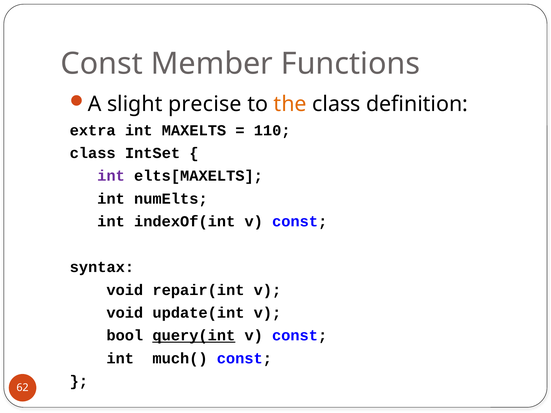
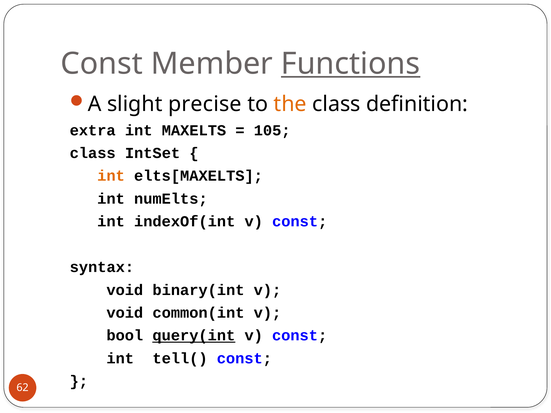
Functions underline: none -> present
110: 110 -> 105
int at (111, 176) colour: purple -> orange
repair(int: repair(int -> binary(int
update(int: update(int -> common(int
much(: much( -> tell(
